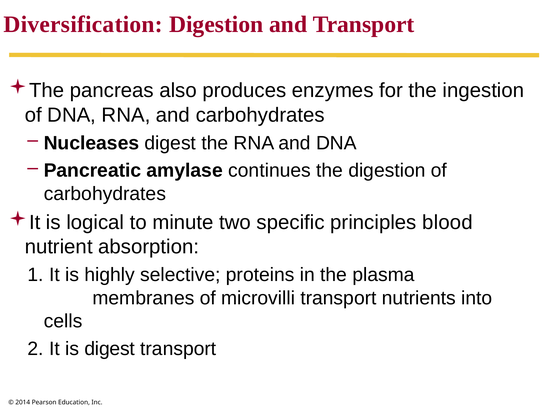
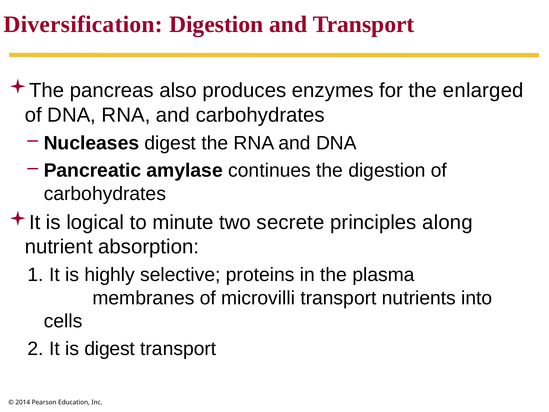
ingestion: ingestion -> enlarged
specific: specific -> secrete
blood: blood -> along
